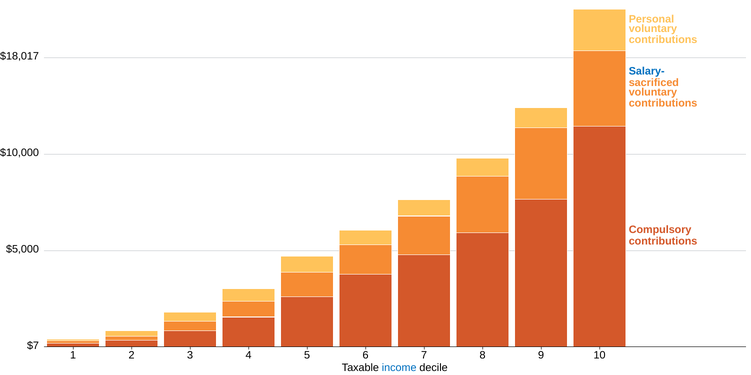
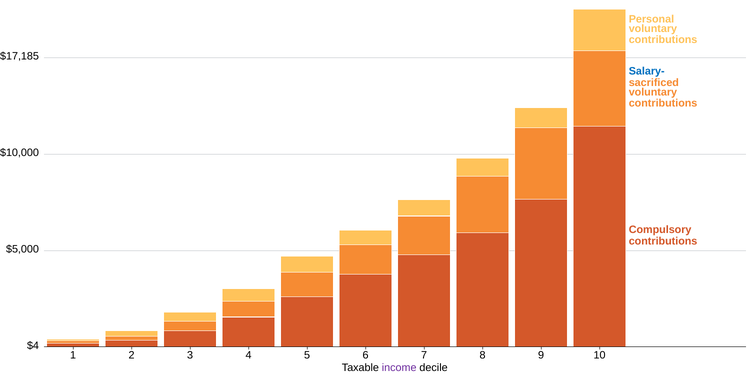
$18,017: $18,017 -> $17,185
$7: $7 -> $4
income colour: blue -> purple
